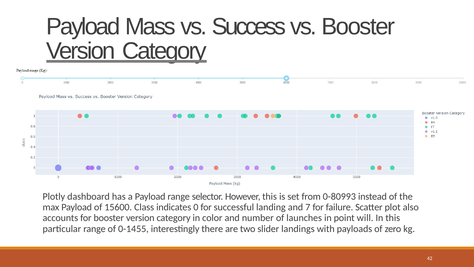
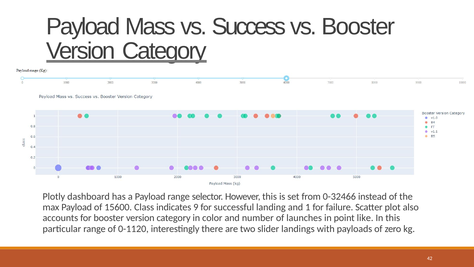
0-80993: 0-80993 -> 0-32466
0: 0 -> 9
7: 7 -> 1
will: will -> like
0-1455: 0-1455 -> 0-1120
